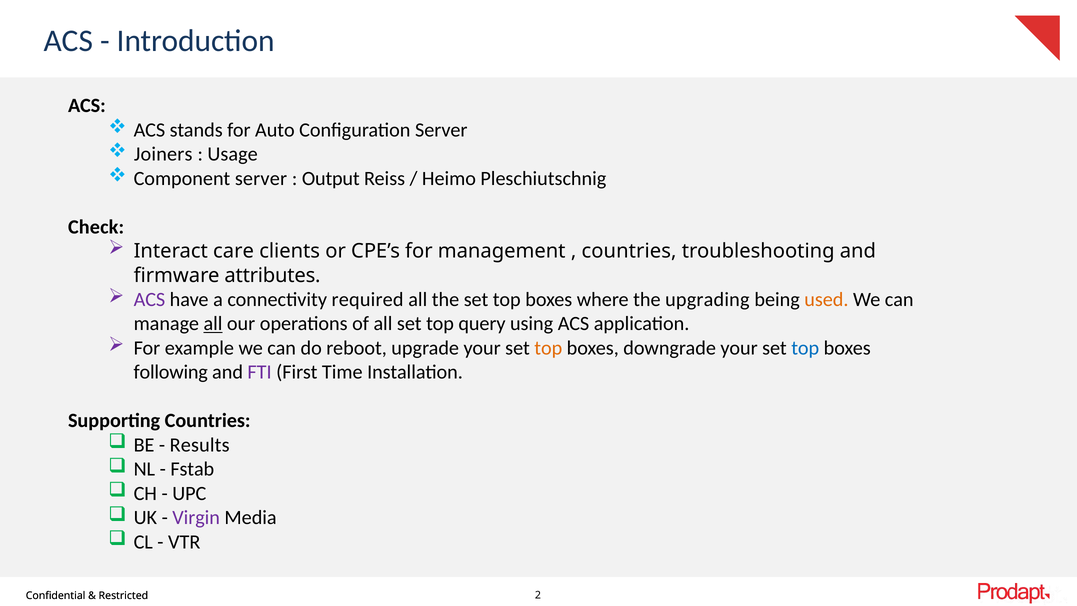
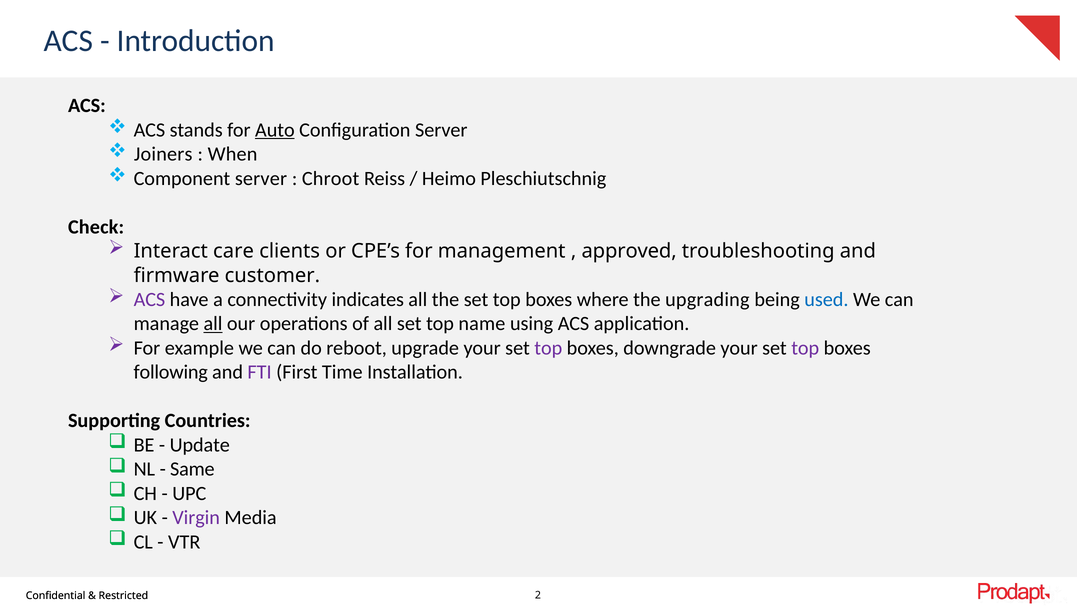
Auto underline: none -> present
Usage: Usage -> When
Output: Output -> Chroot
countries at (629, 251): countries -> approved
attributes: attributes -> customer
required: required -> indicates
used colour: orange -> blue
query: query -> name
top at (548, 348) colour: orange -> purple
top at (805, 348) colour: blue -> purple
Results: Results -> Update
Fstab: Fstab -> Same
